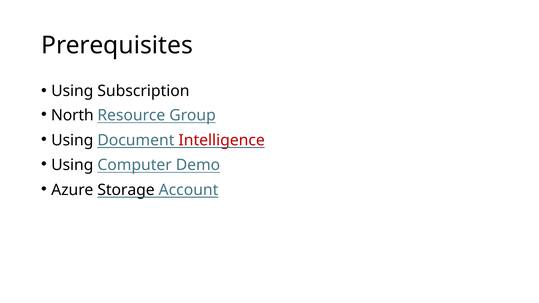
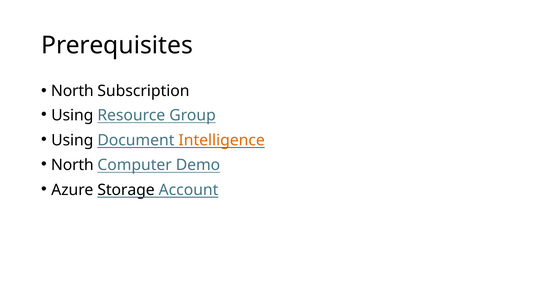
Using at (72, 91): Using -> North
North at (72, 116): North -> Using
Intelligence colour: red -> orange
Using at (72, 165): Using -> North
